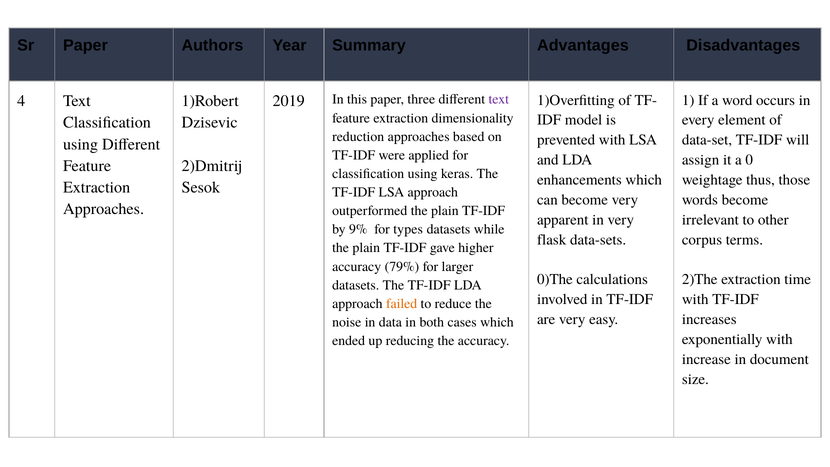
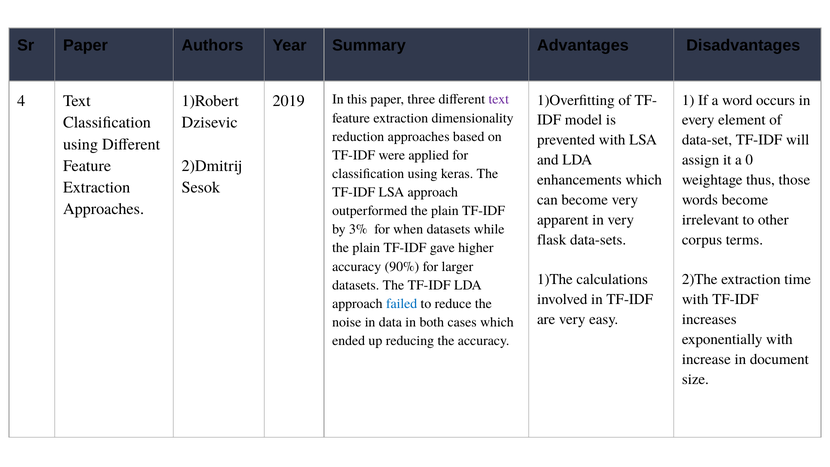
9%: 9% -> 3%
types: types -> when
79%: 79% -> 90%
0)The: 0)The -> 1)The
failed colour: orange -> blue
